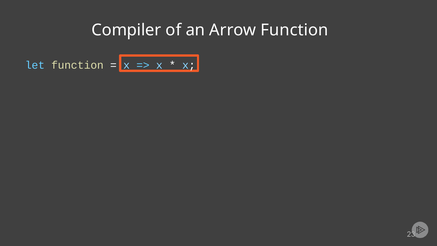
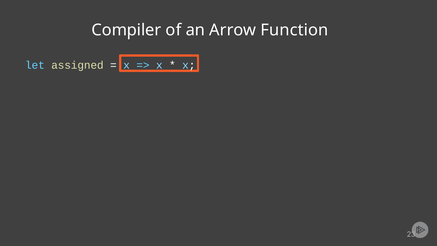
let function: function -> assigned
